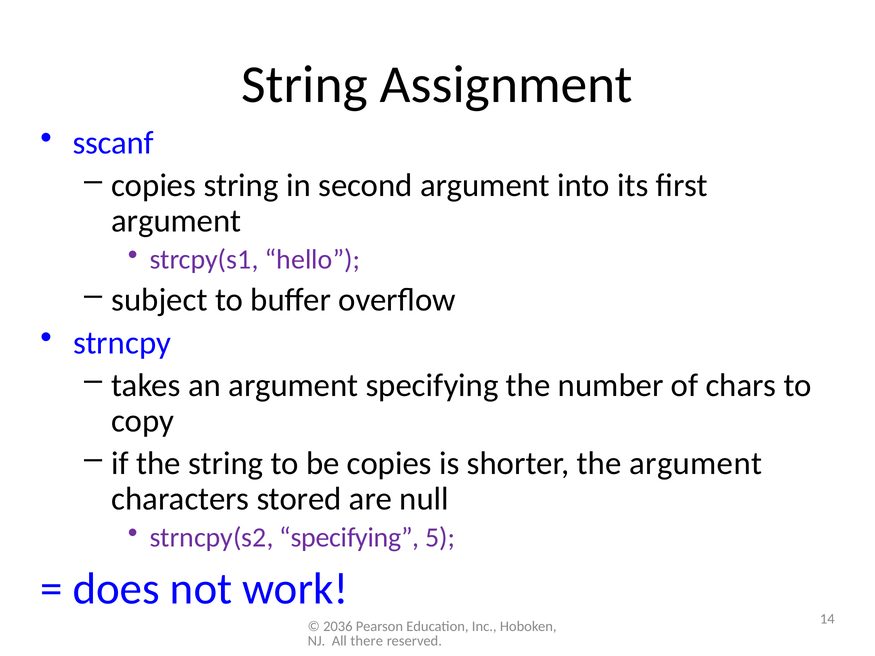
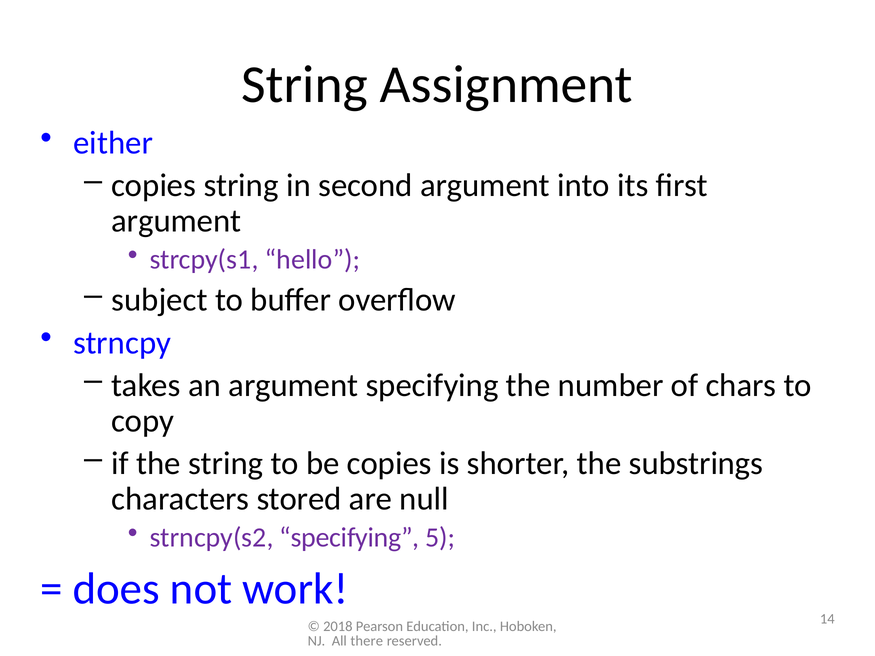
sscanf: sscanf -> either
the argument: argument -> substrings
2036: 2036 -> 2018
